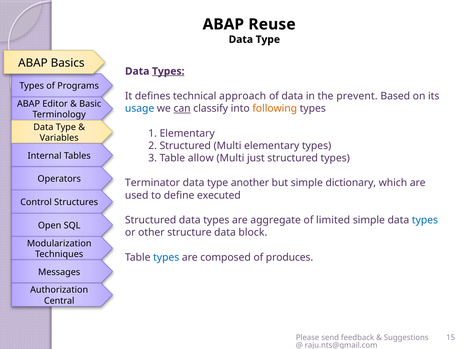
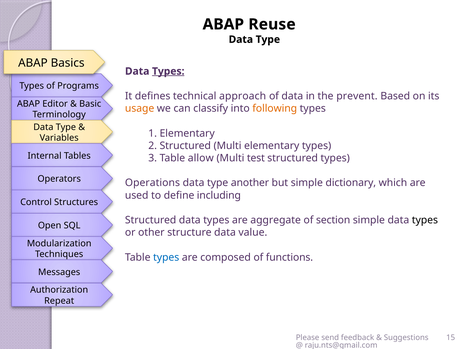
usage colour: blue -> orange
can underline: present -> none
just: just -> test
Terminator: Terminator -> Operations
executed: executed -> including
limited: limited -> section
types at (425, 220) colour: blue -> black
block: block -> value
produces: produces -> functions
Central: Central -> Repeat
